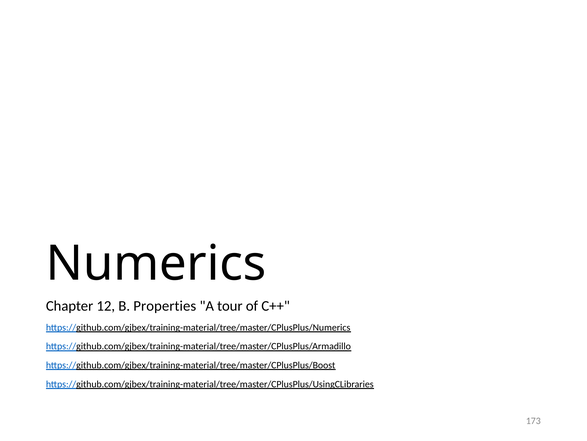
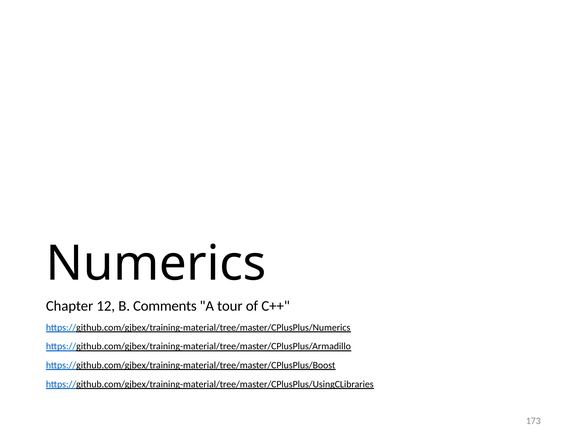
Properties: Properties -> Comments
